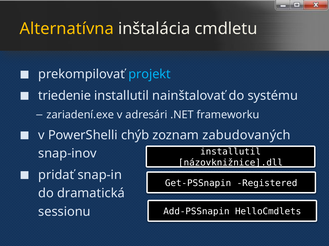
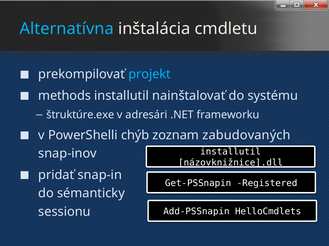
Alternatívna colour: yellow -> light blue
triedenie: triedenie -> methods
zariadení.exe: zariadení.exe -> štruktúre.exe
dramatická: dramatická -> sémanticky
